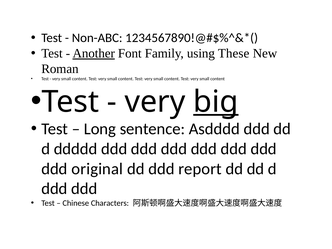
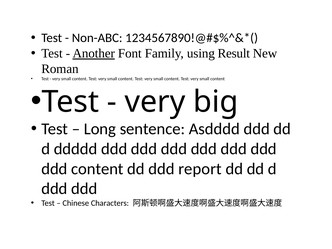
These: These -> Result
big underline: present -> none
ddd original: original -> content
